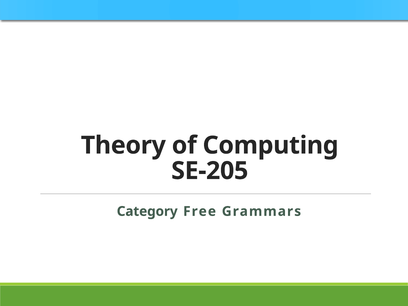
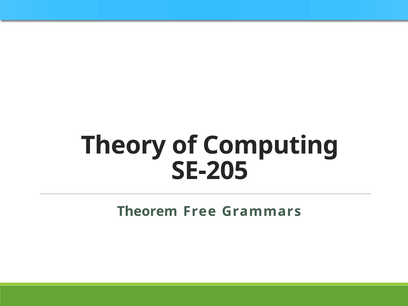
Category: Category -> Theorem
